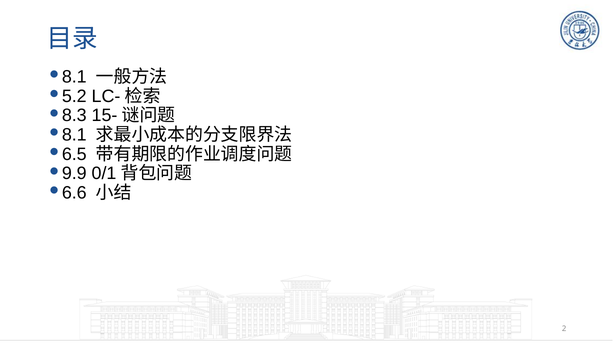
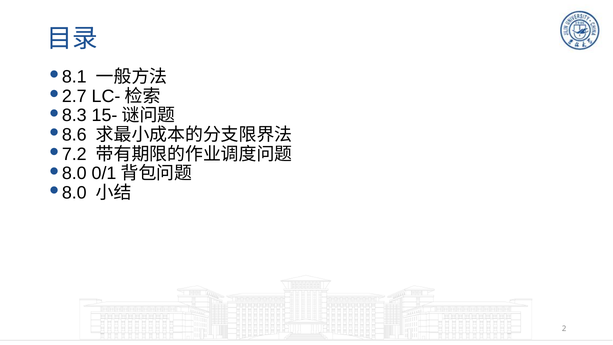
5.2: 5.2 -> 2.7
8.1 at (74, 135): 8.1 -> 8.6
6.5: 6.5 -> 7.2
9.9 at (74, 173): 9.9 -> 8.0
6.6 at (74, 193): 6.6 -> 8.0
